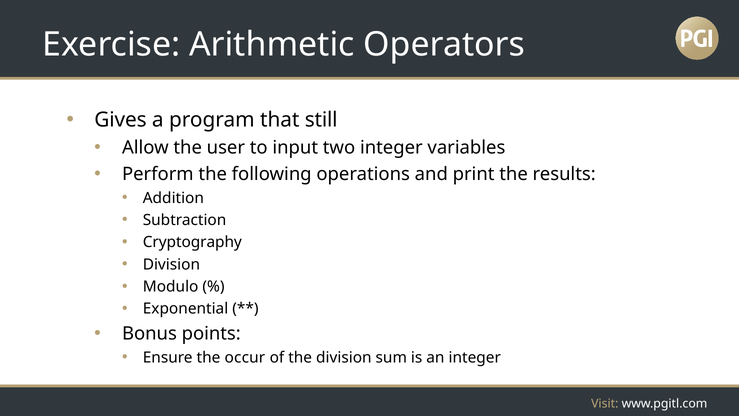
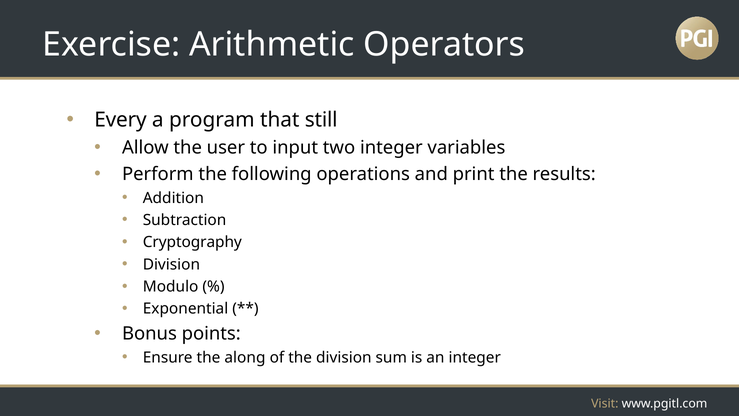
Gives: Gives -> Every
occur: occur -> along
